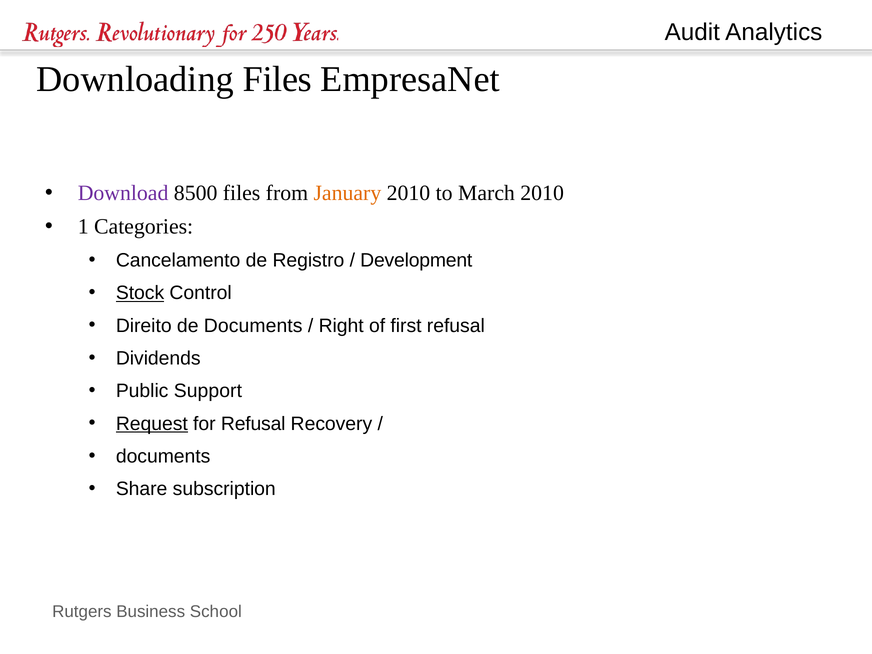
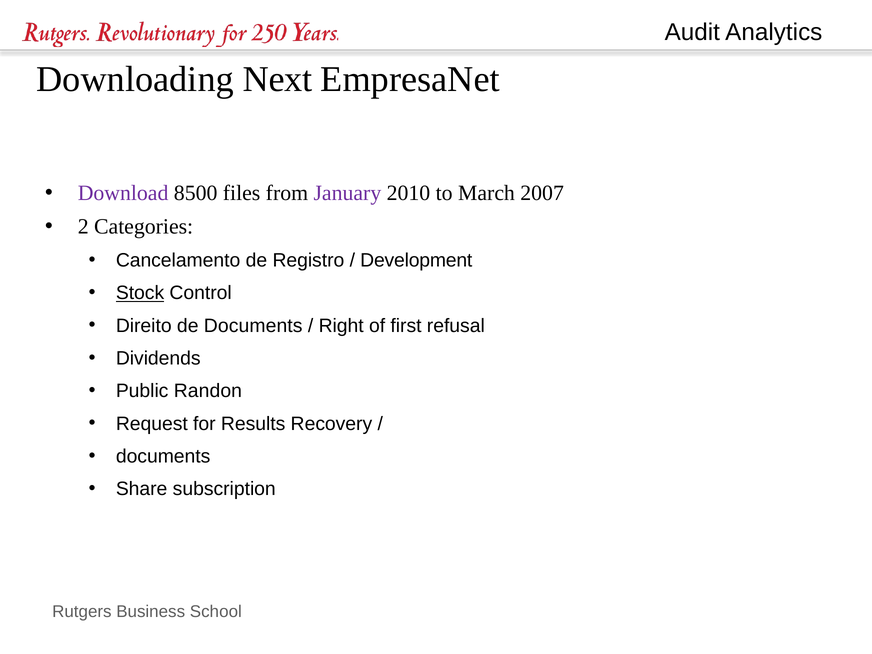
Downloading Files: Files -> Next
January colour: orange -> purple
March 2010: 2010 -> 2007
1: 1 -> 2
Support: Support -> Randon
Request underline: present -> none
for Refusal: Refusal -> Results
